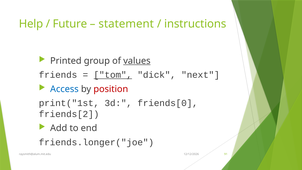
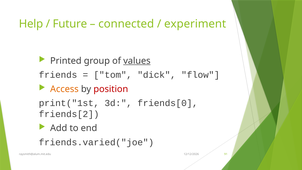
statement: statement -> connected
instructions: instructions -> experiment
tom underline: present -> none
next: next -> flow
Access colour: blue -> orange
friends.longer("joe: friends.longer("joe -> friends.varied("joe
